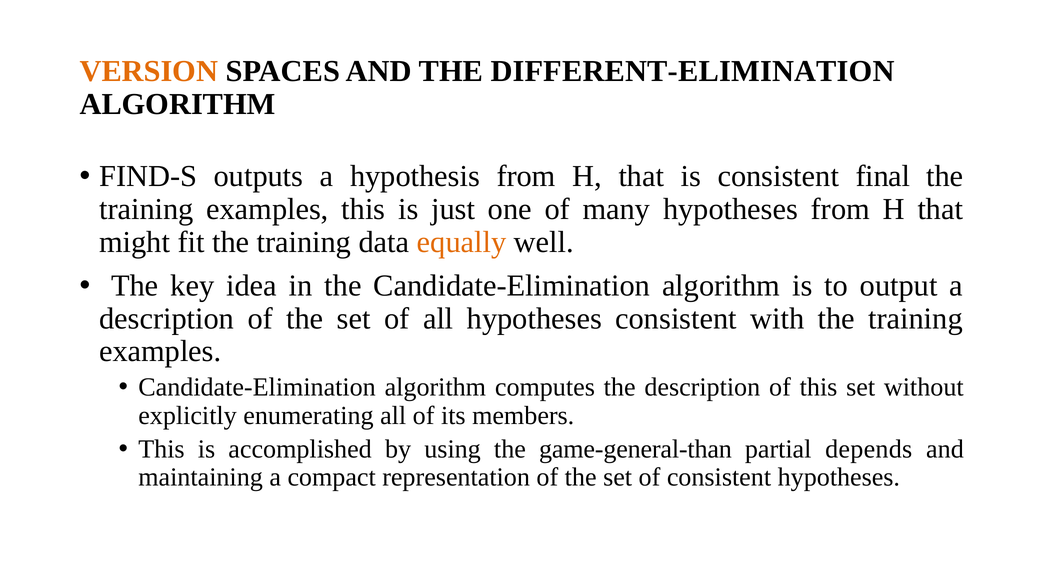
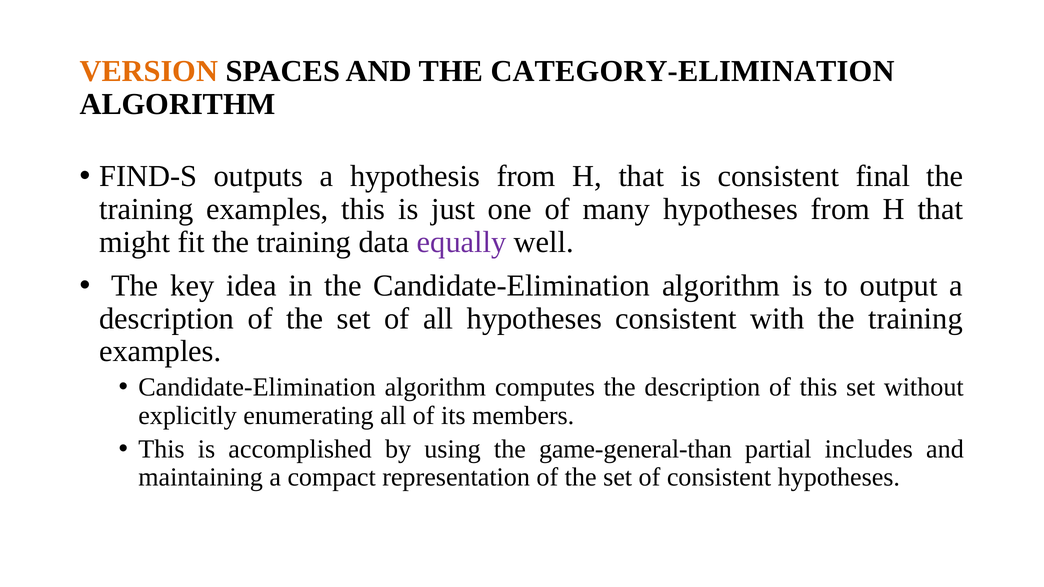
DIFFERENT-ELIMINATION: DIFFERENT-ELIMINATION -> CATEGORY-ELIMINATION
equally colour: orange -> purple
depends: depends -> includes
